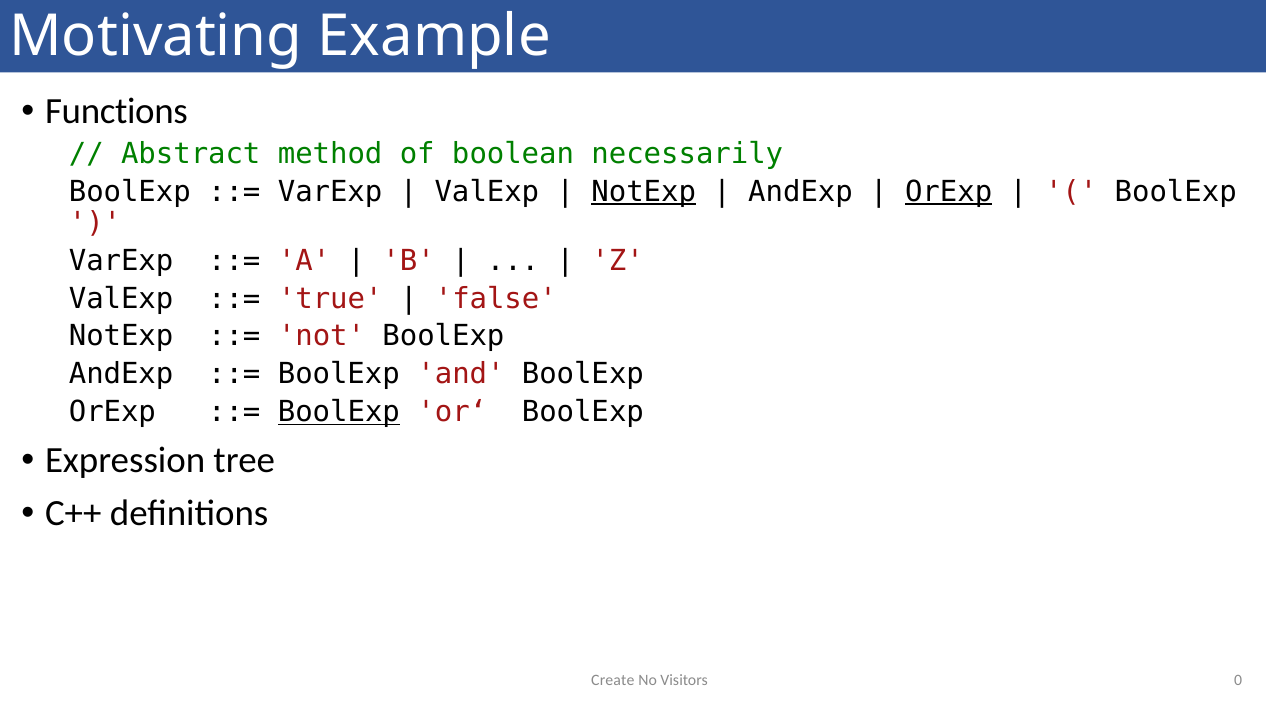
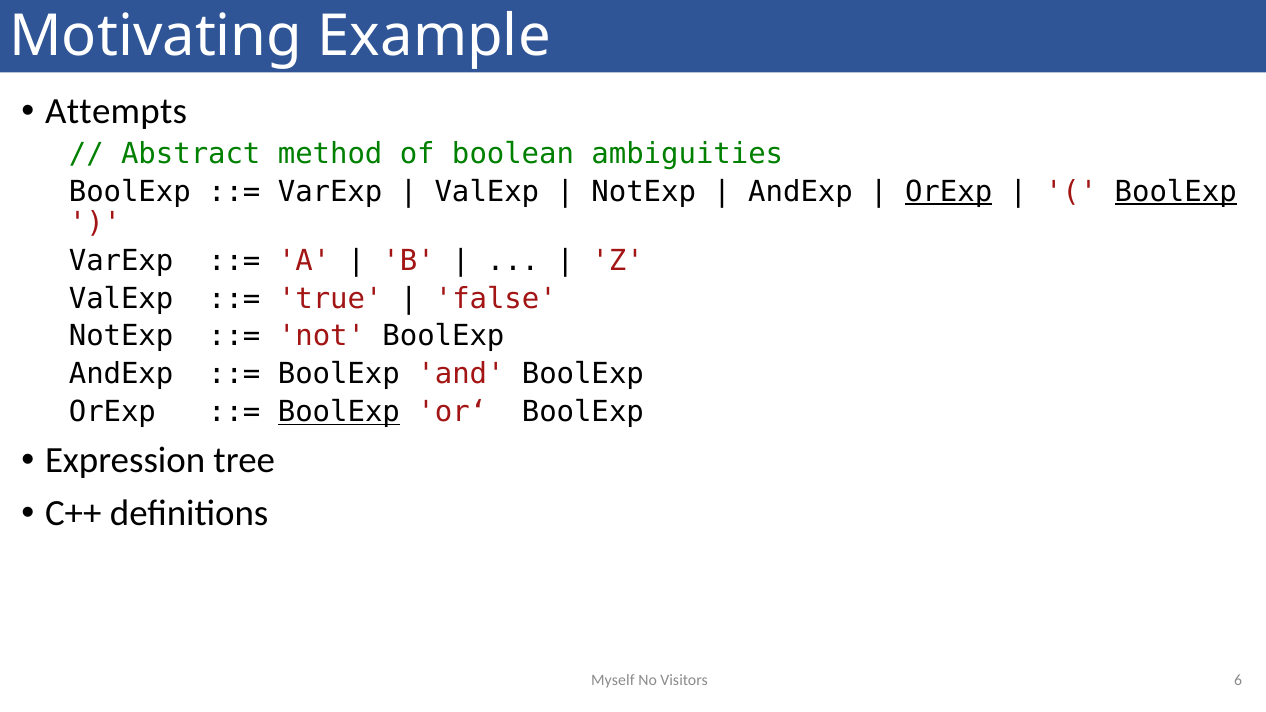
Functions: Functions -> Attempts
necessarily: necessarily -> ambiguities
NotExp at (644, 192) underline: present -> none
BoolExp at (1176, 192) underline: none -> present
Create: Create -> Myself
0: 0 -> 6
